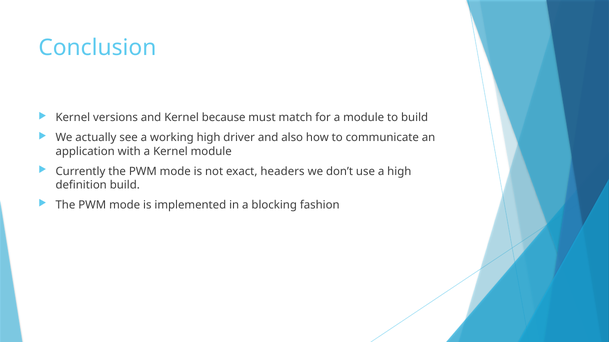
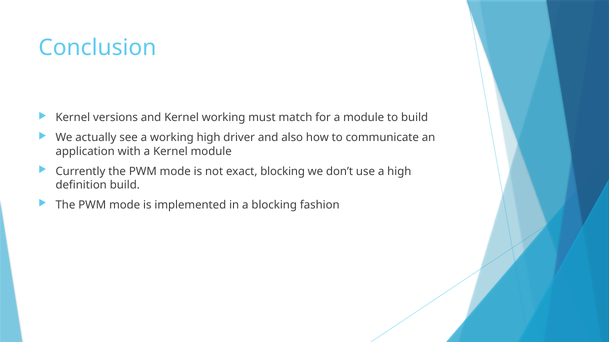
Kernel because: because -> working
exact headers: headers -> blocking
